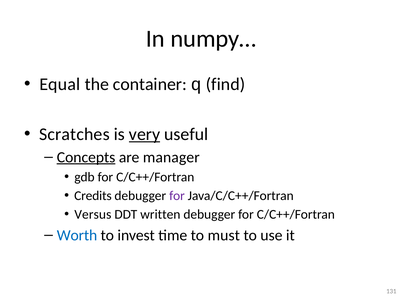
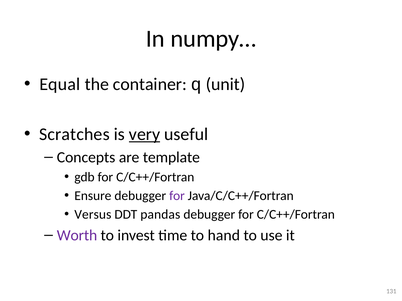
find: find -> unit
Concepts underline: present -> none
manager: manager -> template
Credits: Credits -> Ensure
written: written -> pandas
Worth colour: blue -> purple
must: must -> hand
